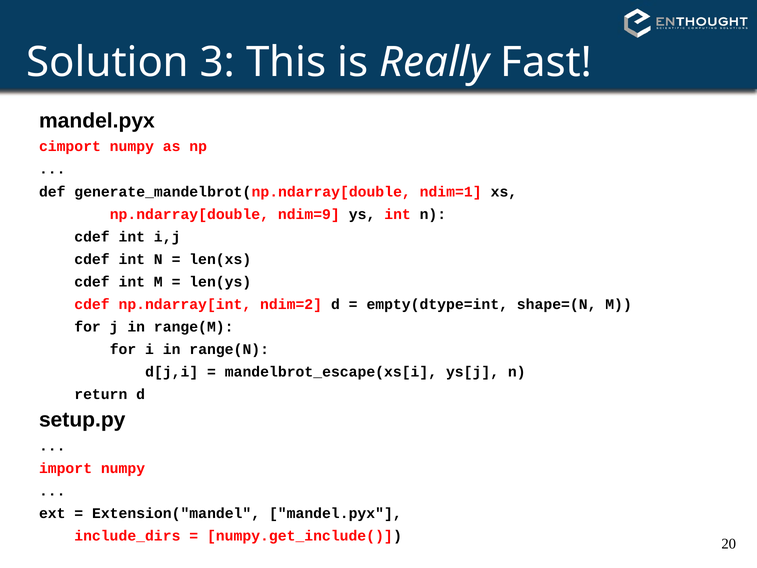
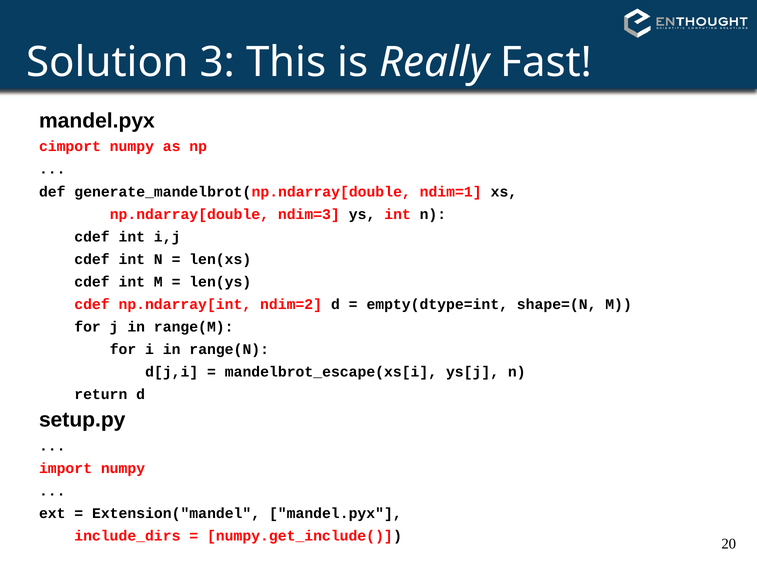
ndim=9: ndim=9 -> ndim=3
